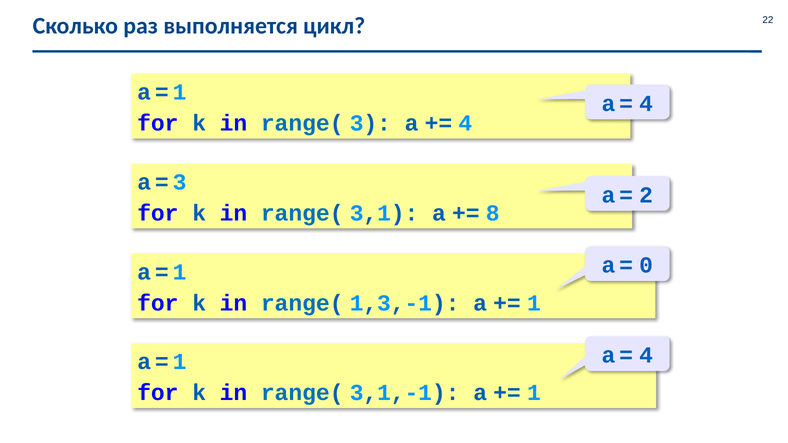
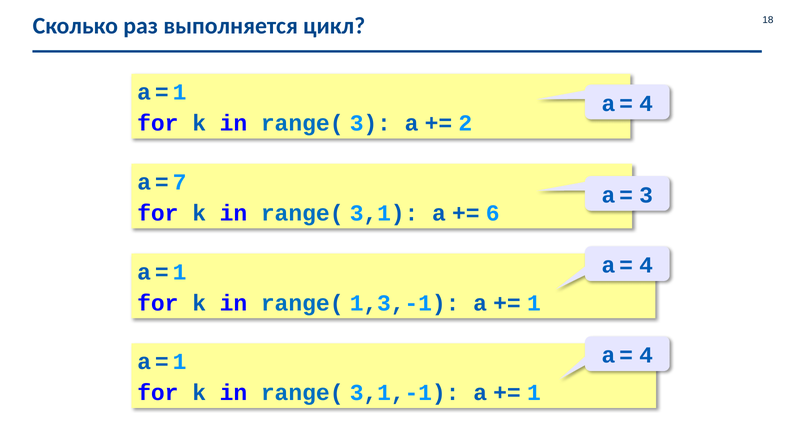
22: 22 -> 18
4 at (465, 123): 4 -> 2
3 at (180, 182): 3 -> 7
2 at (646, 195): 2 -> 3
8: 8 -> 6
0 at (646, 265): 0 -> 4
